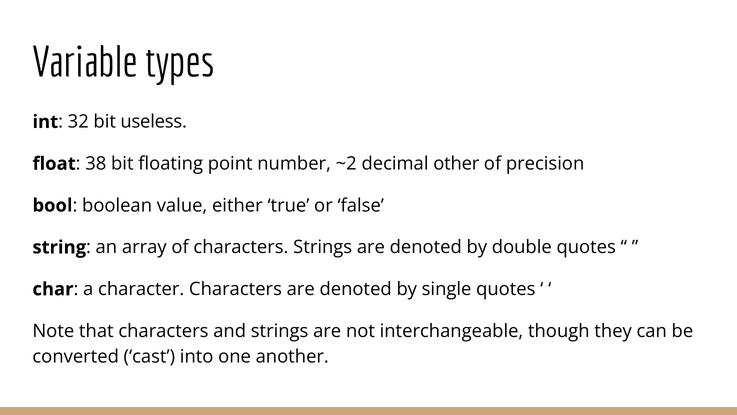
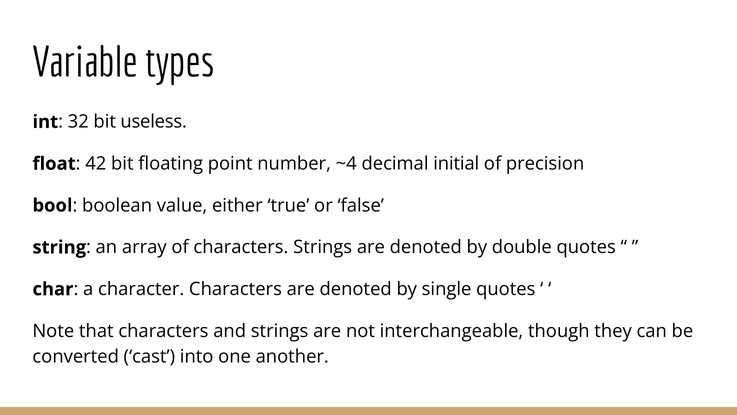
38: 38 -> 42
~2: ~2 -> ~4
other: other -> initial
